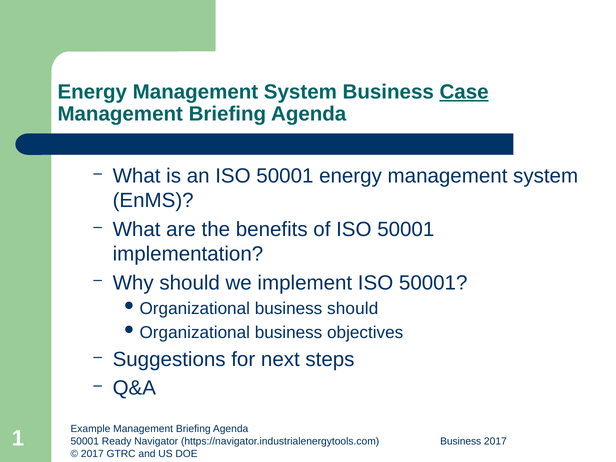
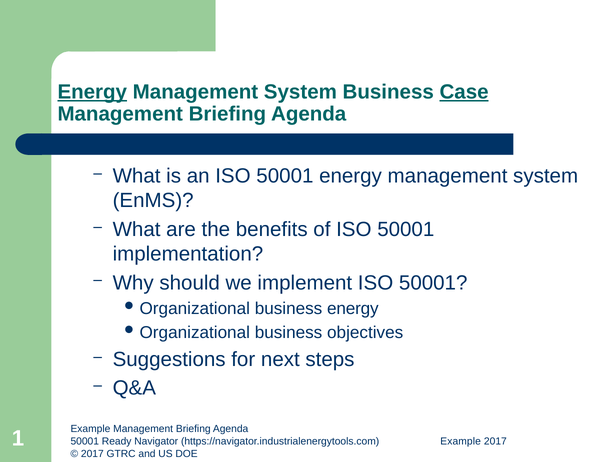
Energy at (92, 92) underline: none -> present
business should: should -> energy
https://navigator.industrialenergytools.com Business: Business -> Example
